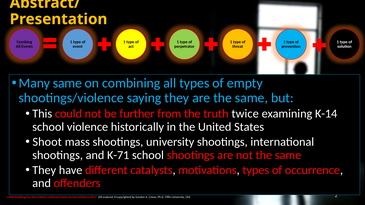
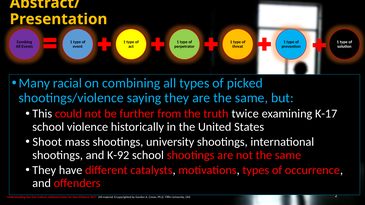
Many same: same -> racial
empty: empty -> picked
K-14: K-14 -> K-17
K-71: K-71 -> K-92
